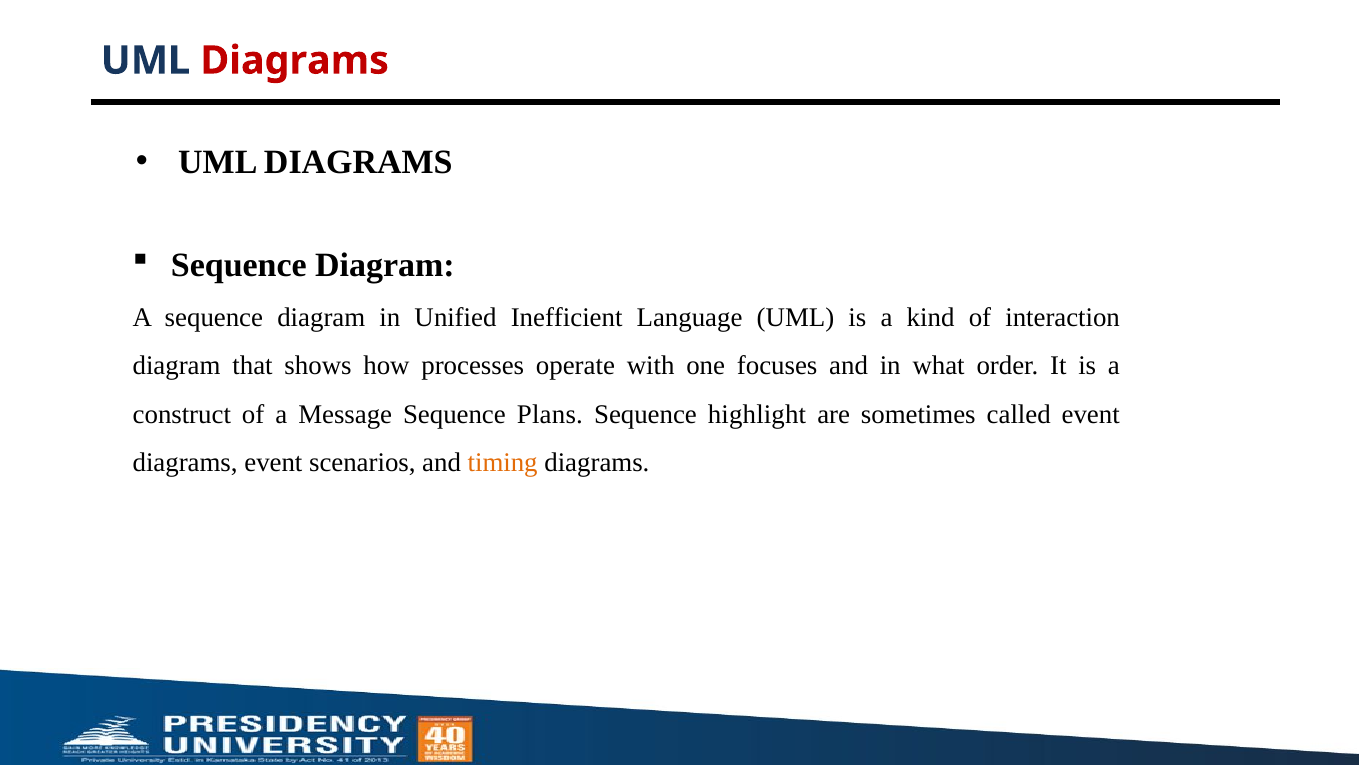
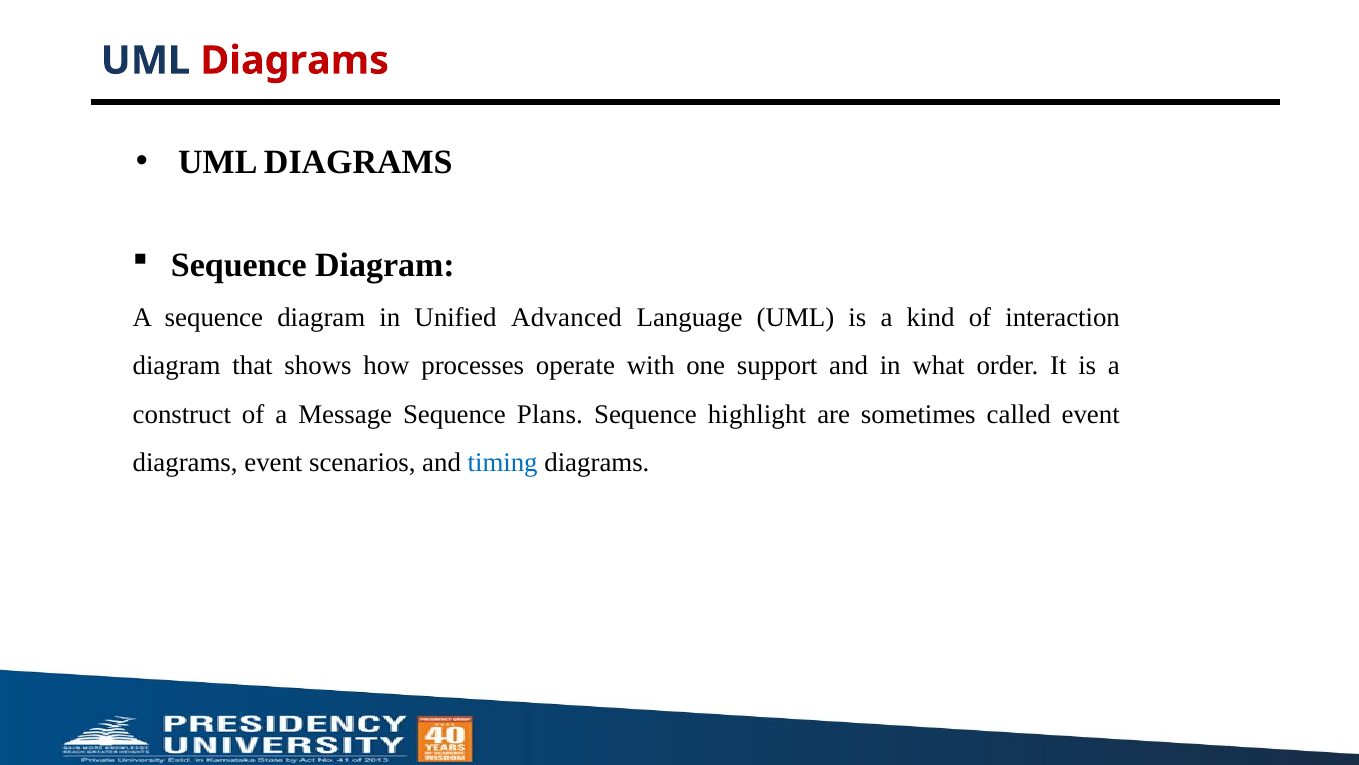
Inefficient: Inefficient -> Advanced
focuses: focuses -> support
timing colour: orange -> blue
